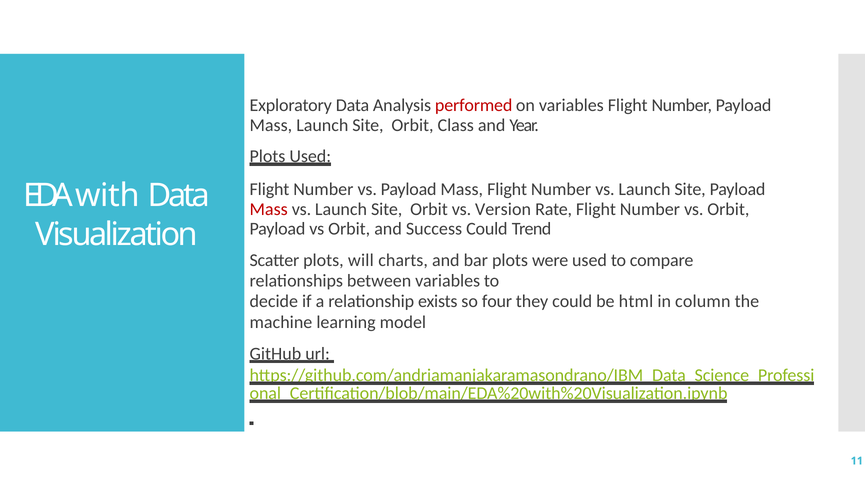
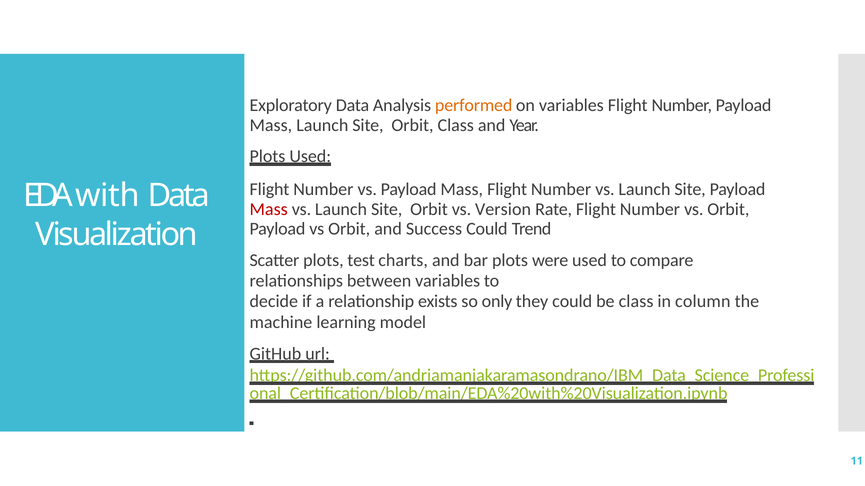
performed colour: red -> orange
will: will -> test
four: four -> only
be html: html -> class
